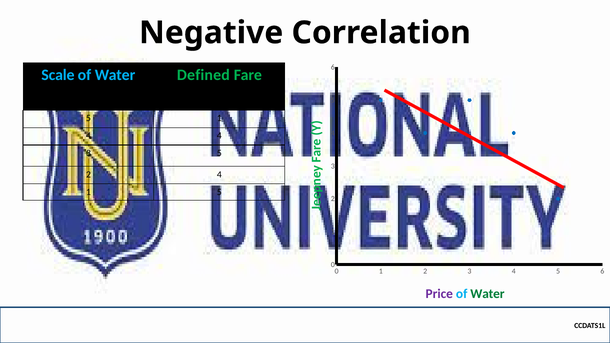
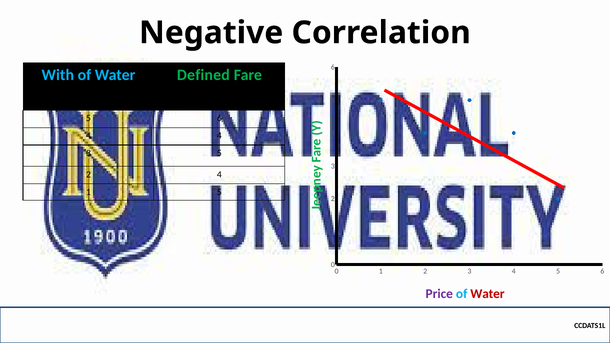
Scale: Scale -> With
1 at (219, 118): 1 -> 6
Water at (487, 294) colour: green -> red
